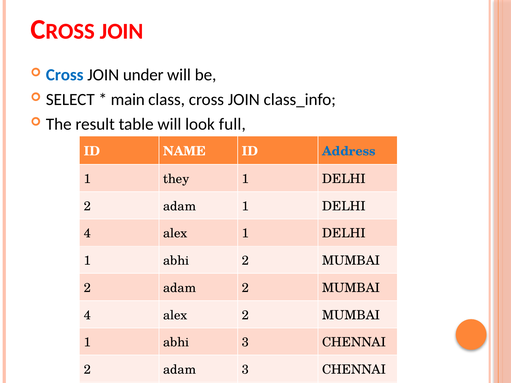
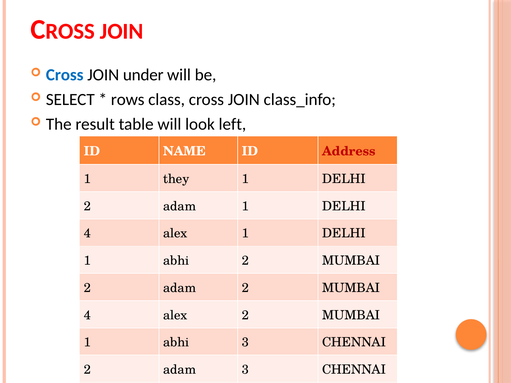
main: main -> rows
full: full -> left
Address colour: blue -> red
